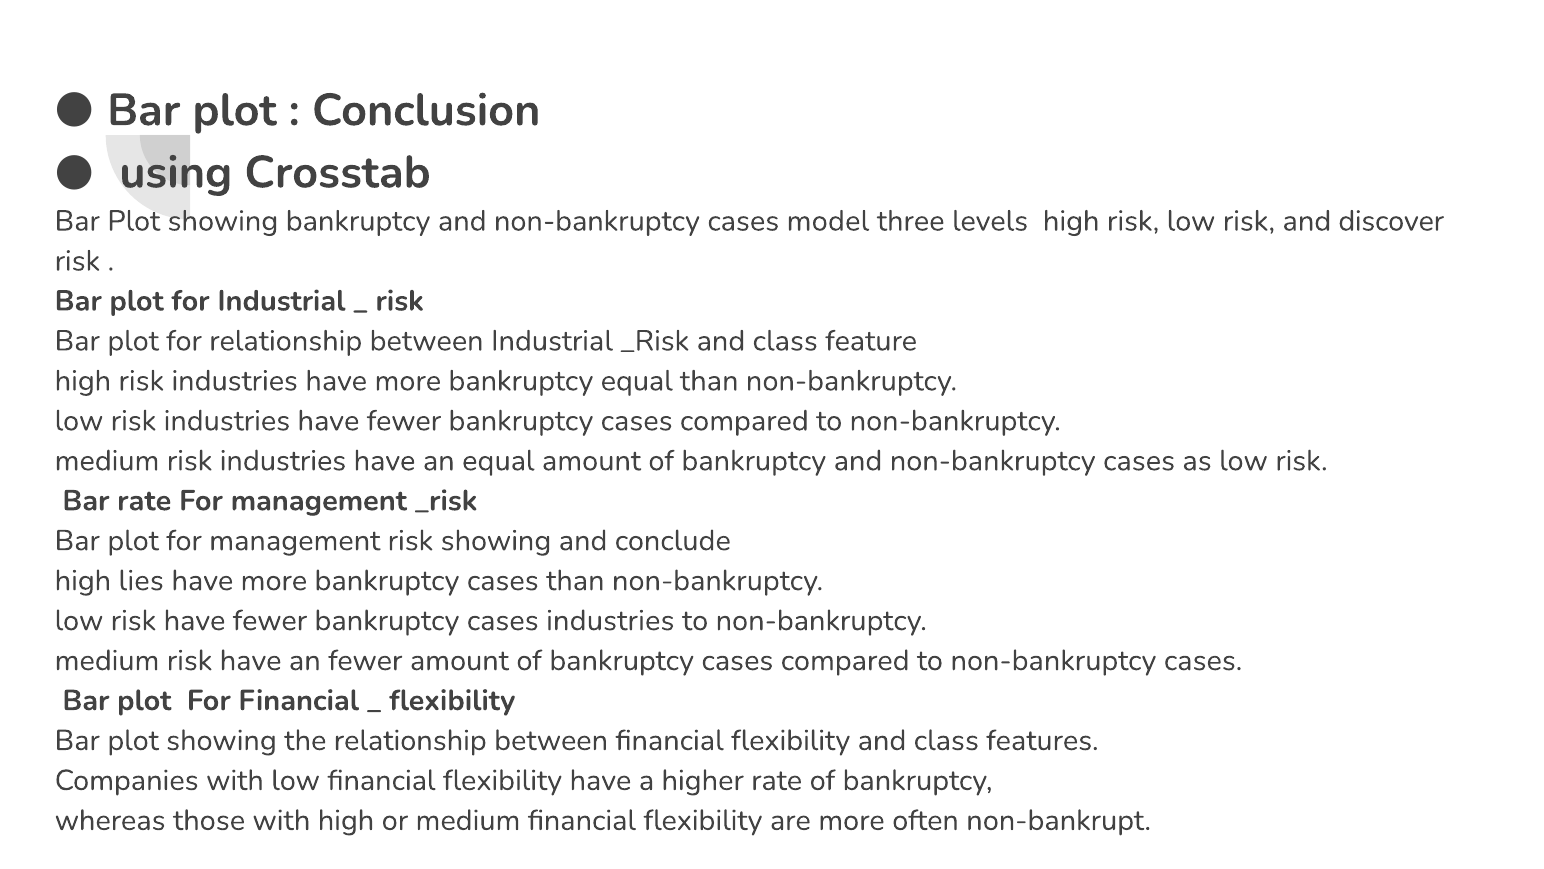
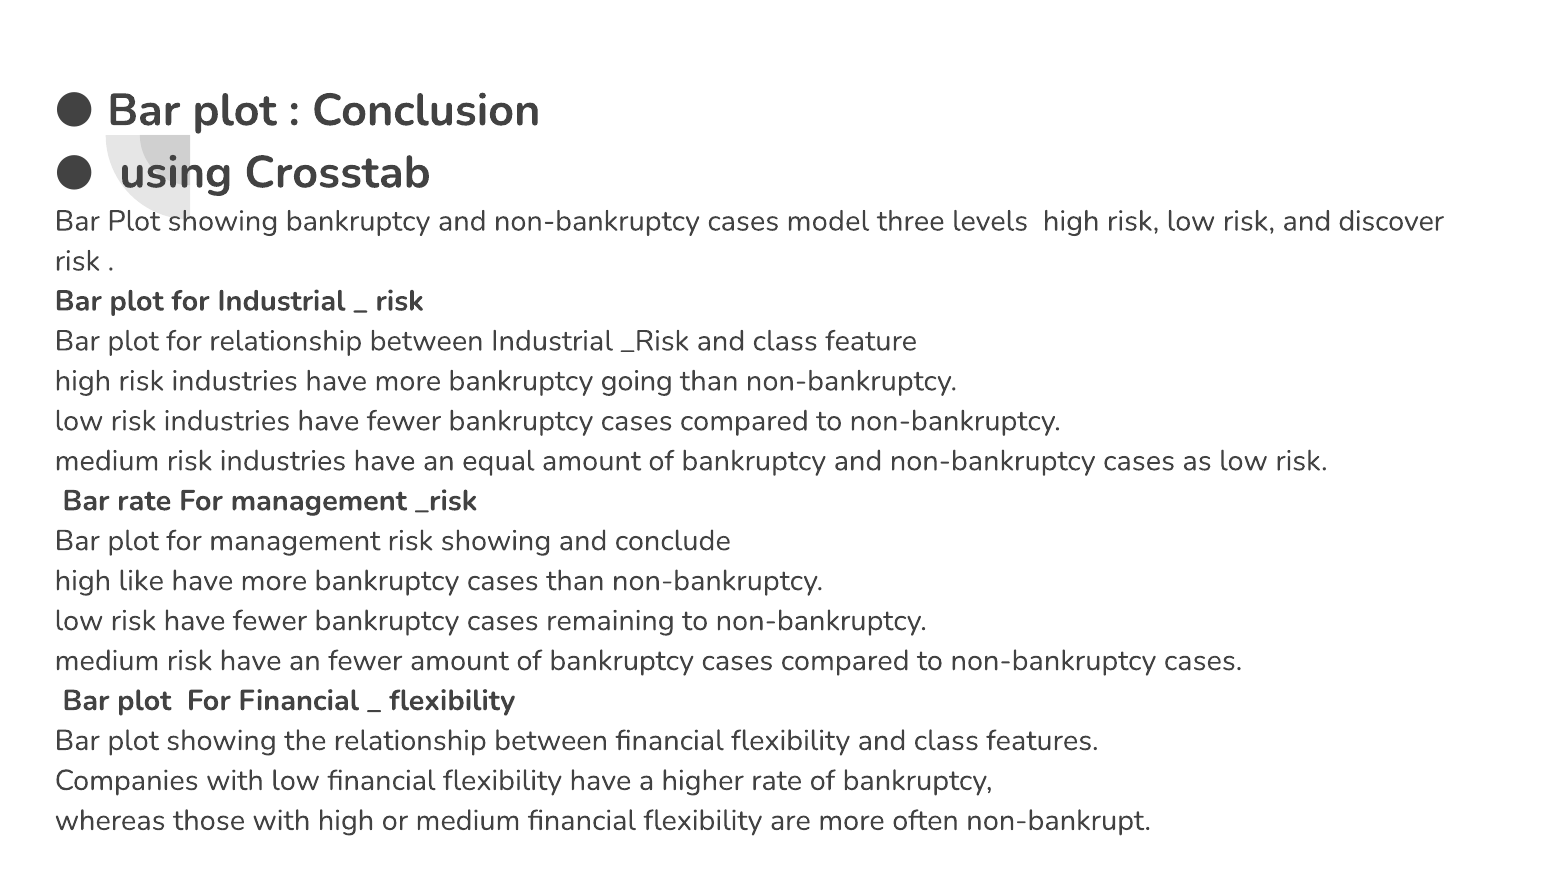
bankruptcy equal: equal -> going
lies: lies -> like
cases industries: industries -> remaining
